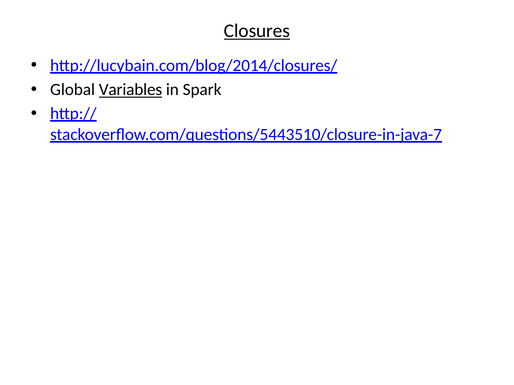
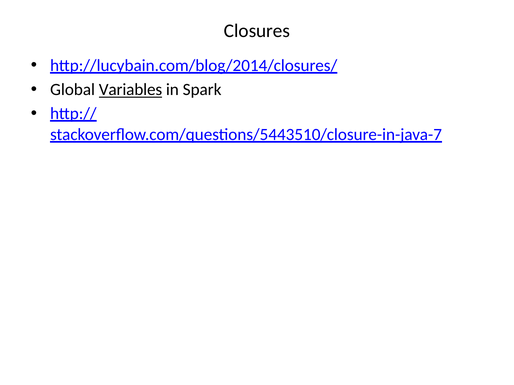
Closures underline: present -> none
